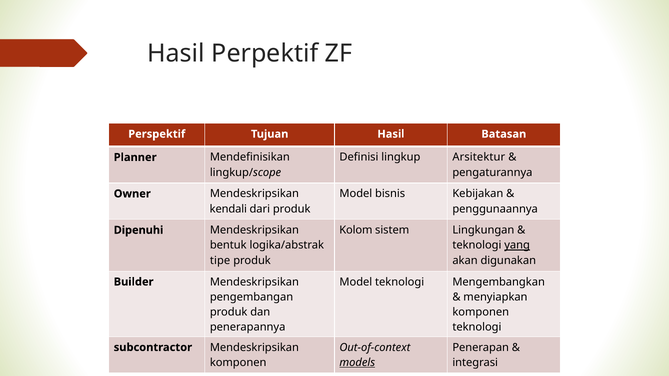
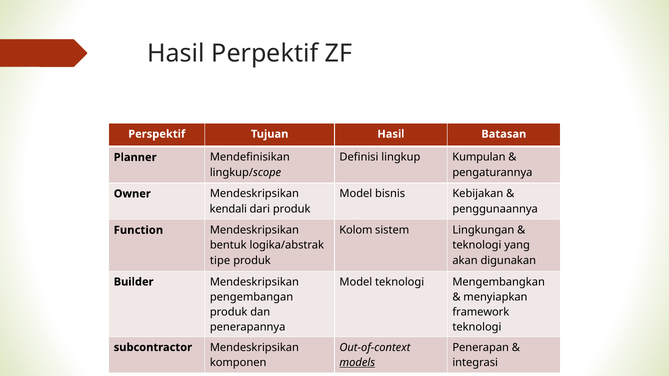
Arsitektur: Arsitektur -> Kumpulan
Dipenuhi: Dipenuhi -> Function
yang underline: present -> none
komponen at (481, 312): komponen -> framework
